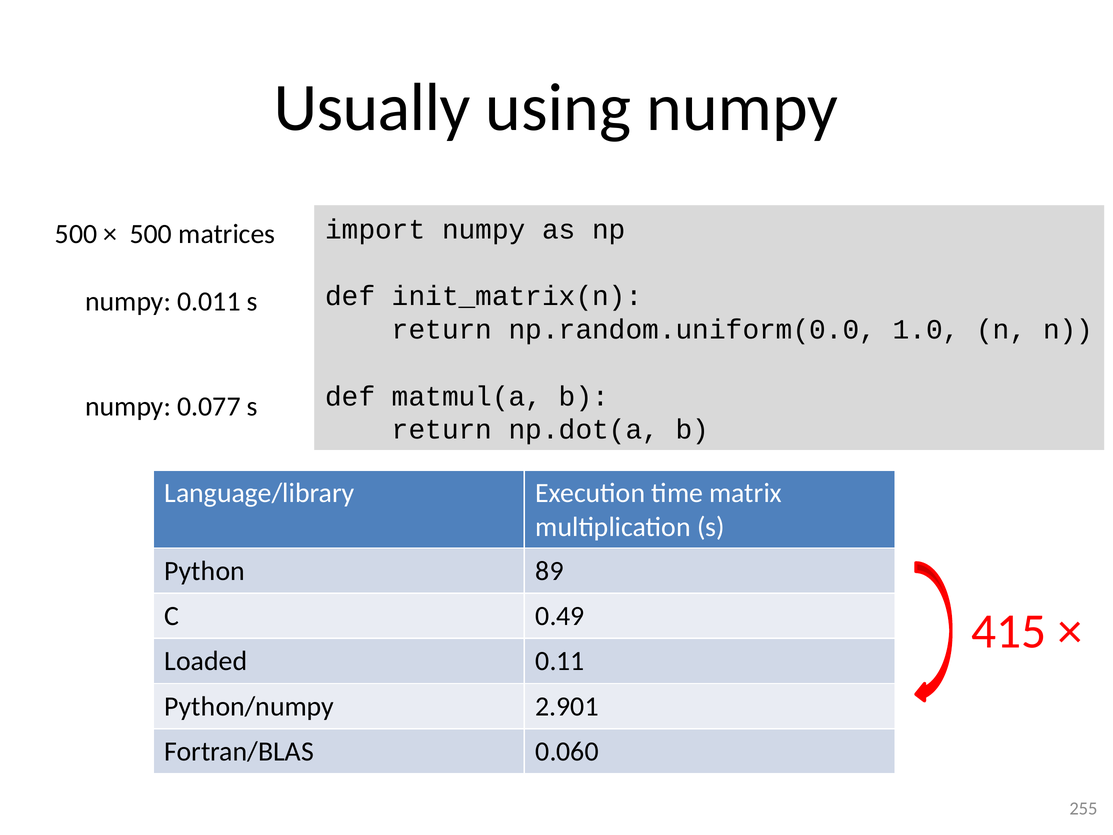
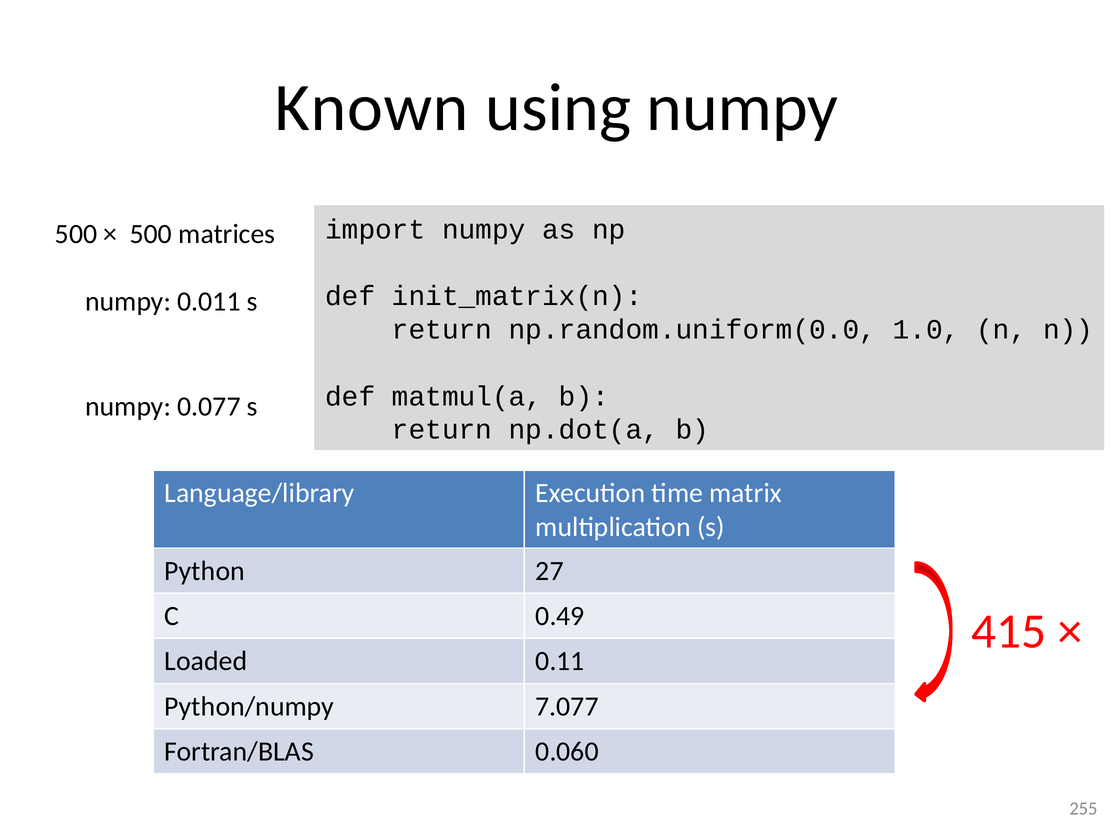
Usually: Usually -> Known
89: 89 -> 27
2.901: 2.901 -> 7.077
